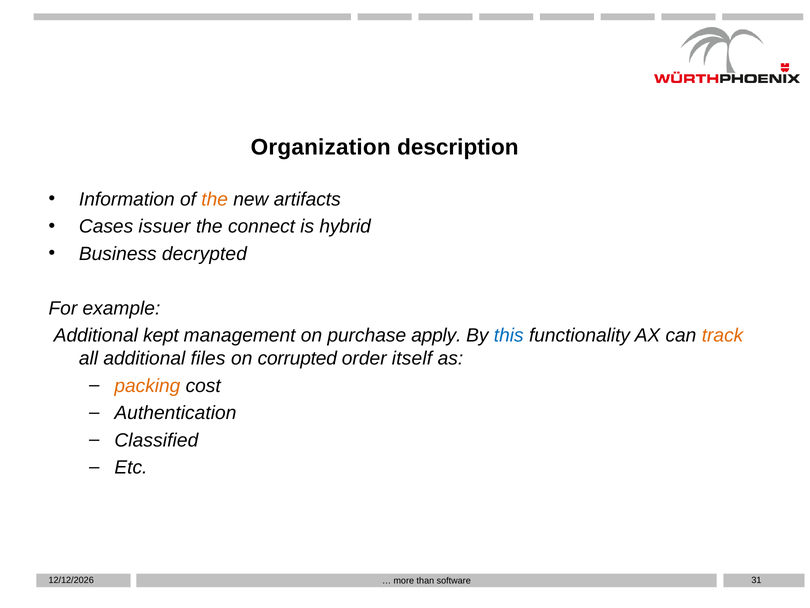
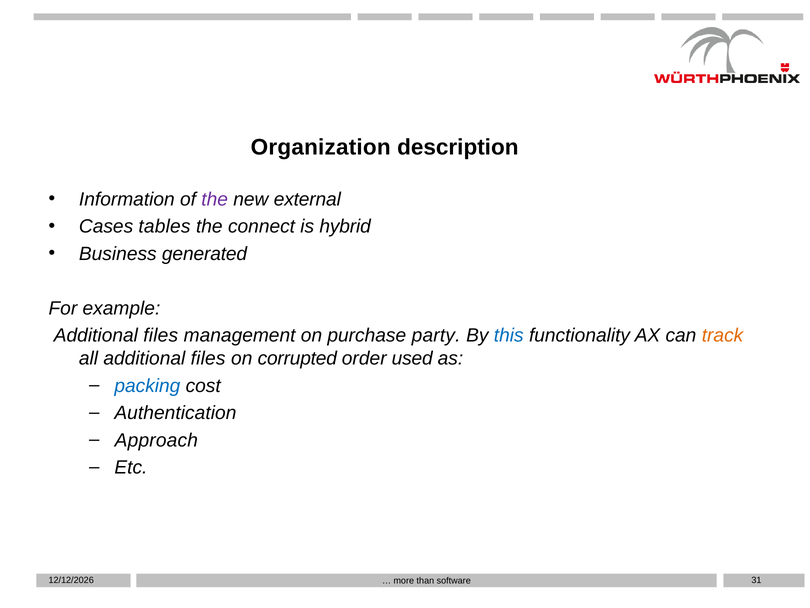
the at (215, 199) colour: orange -> purple
artifacts: artifacts -> external
issuer: issuer -> tables
decrypted: decrypted -> generated
kept at (161, 335): kept -> files
apply: apply -> party
itself: itself -> used
packing colour: orange -> blue
Classified: Classified -> Approach
